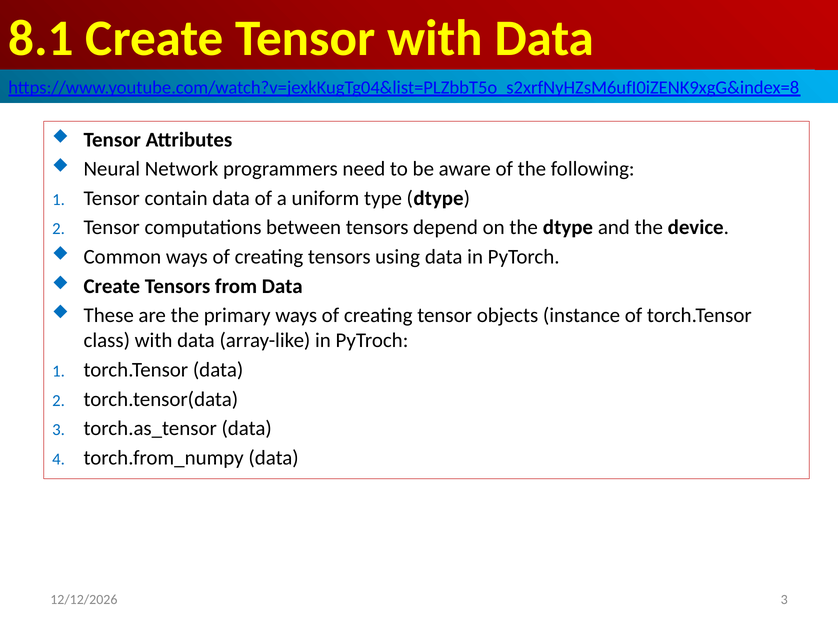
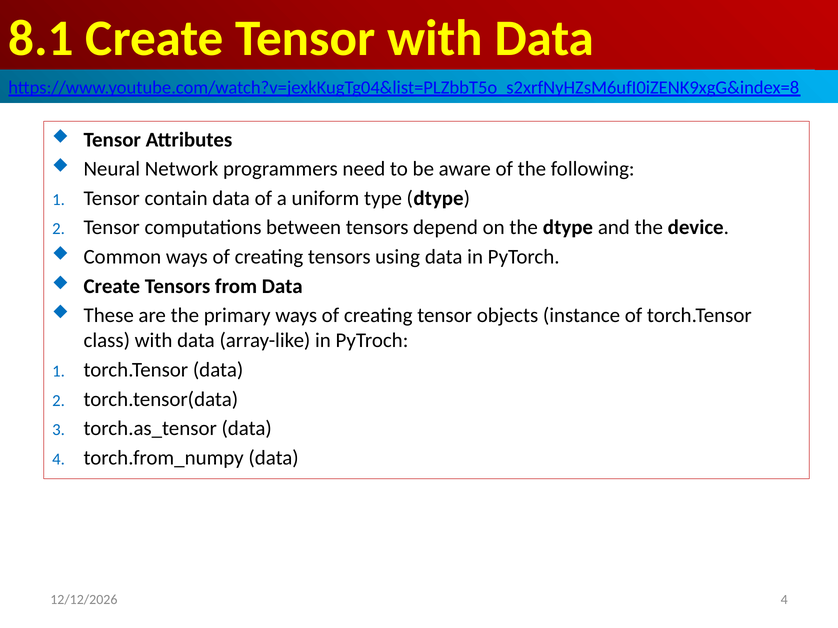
3 at (784, 600): 3 -> 4
